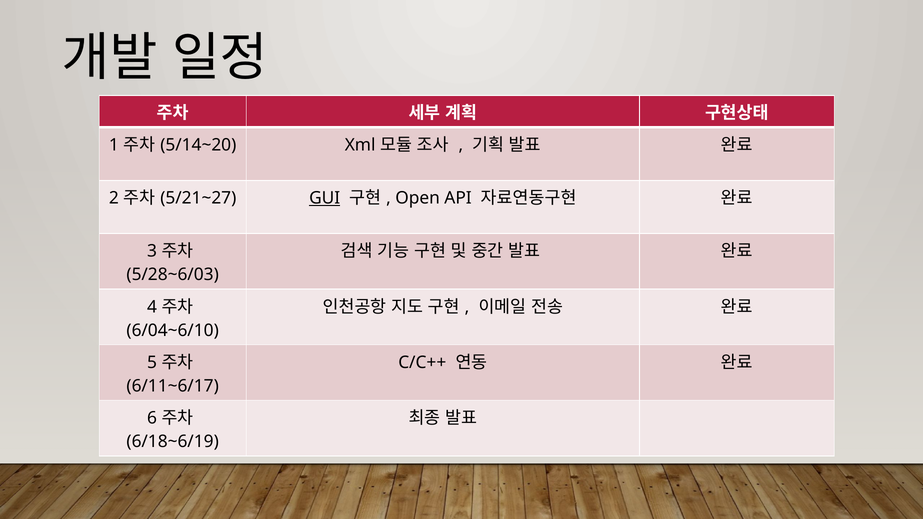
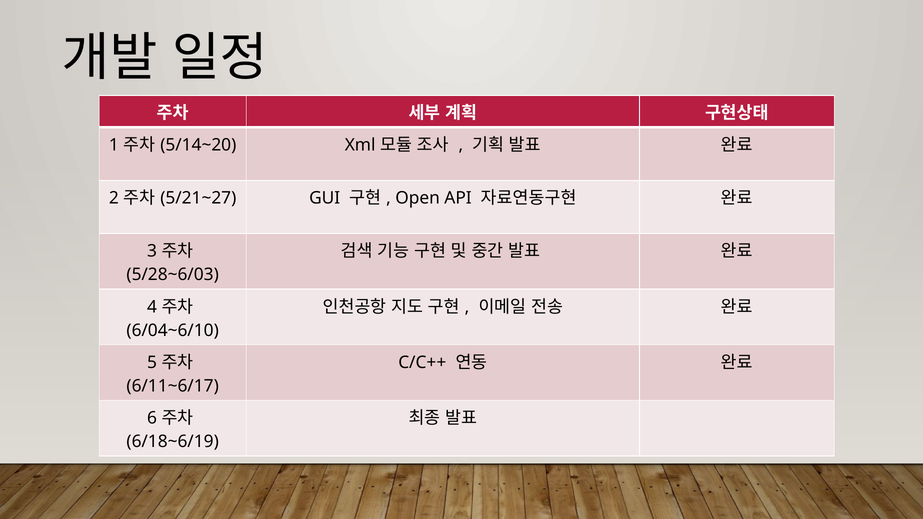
GUI underline: present -> none
